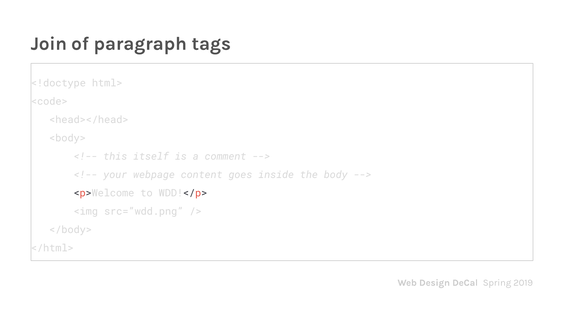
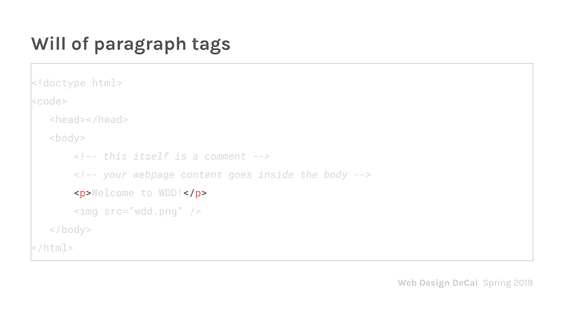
Join: Join -> Will
